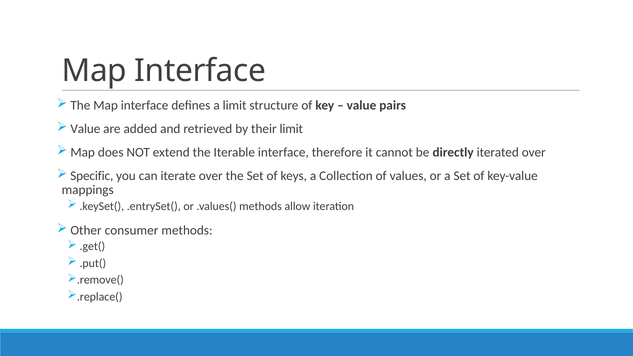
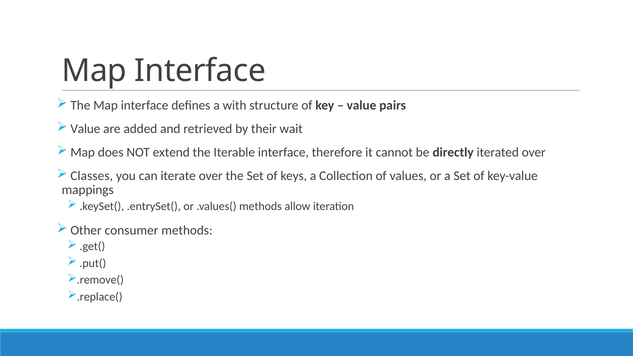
a limit: limit -> with
their limit: limit -> wait
Specific: Specific -> Classes
